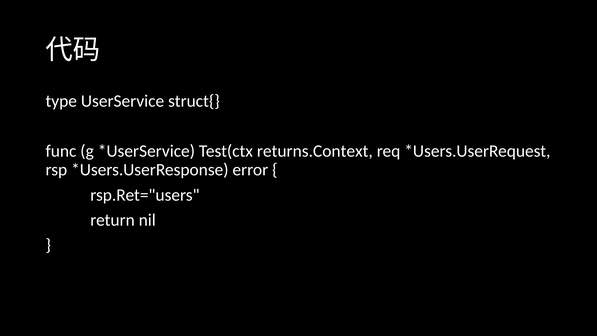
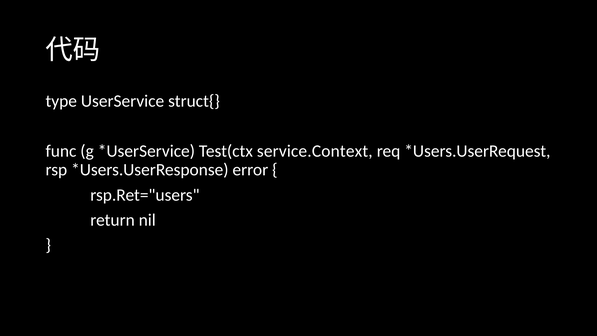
returns.Context: returns.Context -> service.Context
